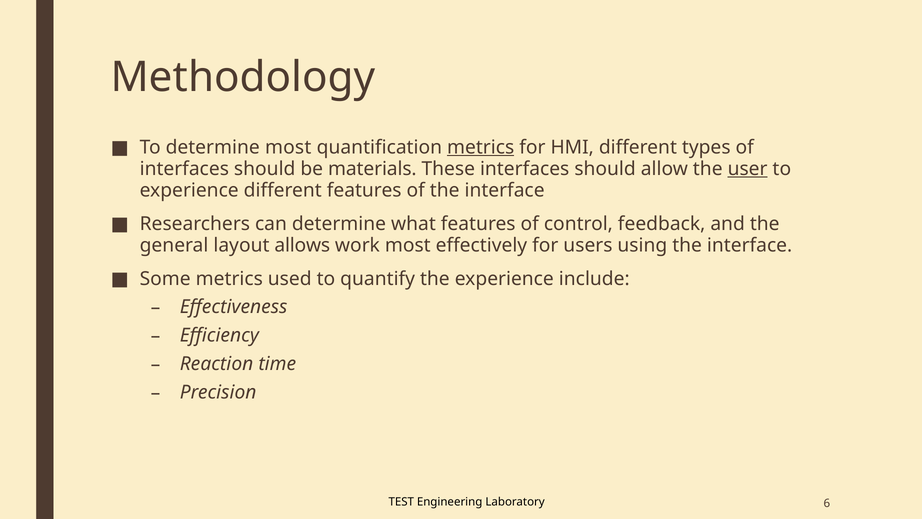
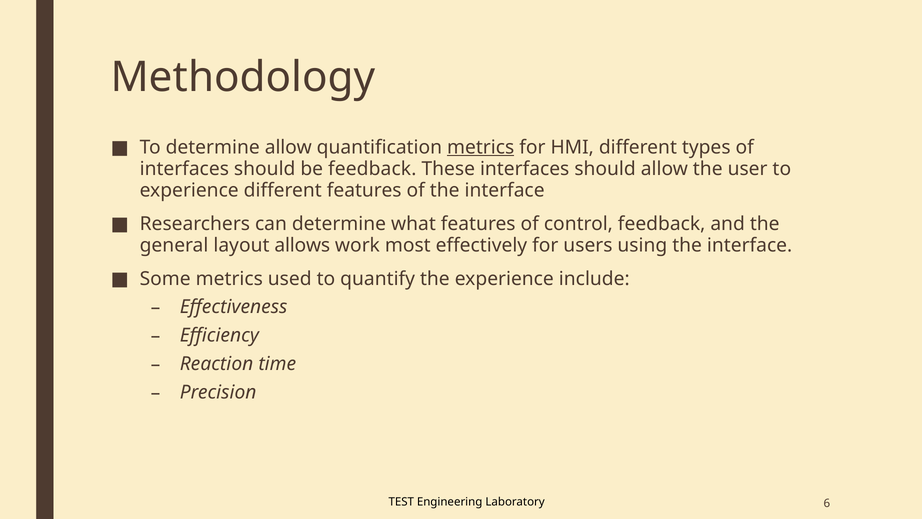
determine most: most -> allow
be materials: materials -> feedback
user underline: present -> none
